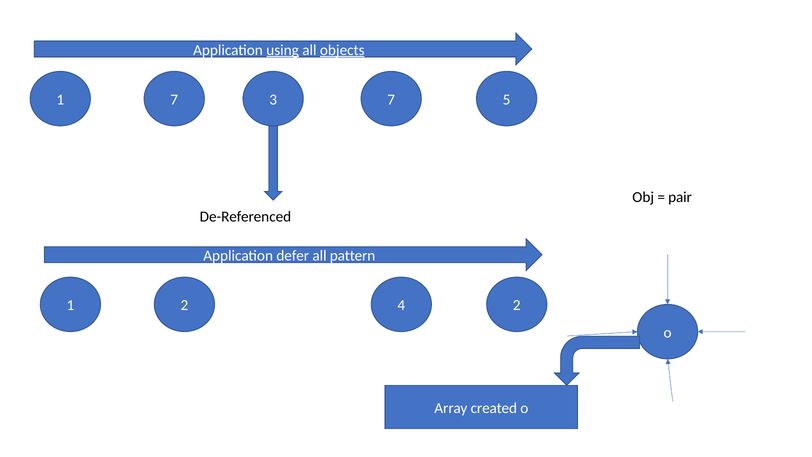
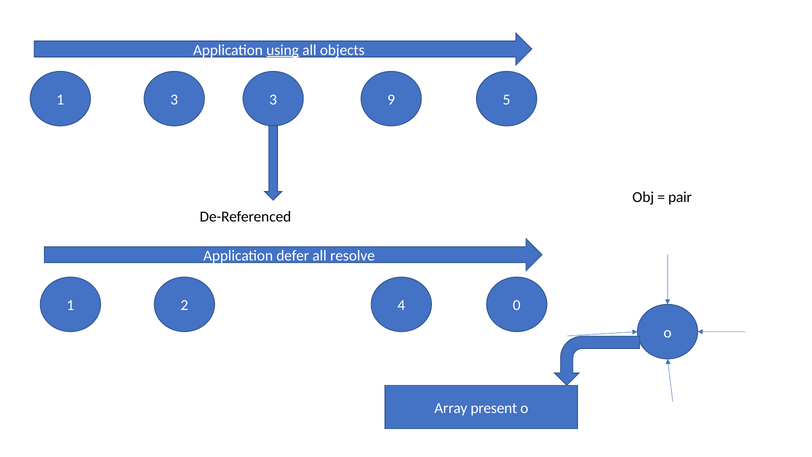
objects underline: present -> none
1 7: 7 -> 3
3 7: 7 -> 9
pattern: pattern -> resolve
4 2: 2 -> 0
created: created -> present
